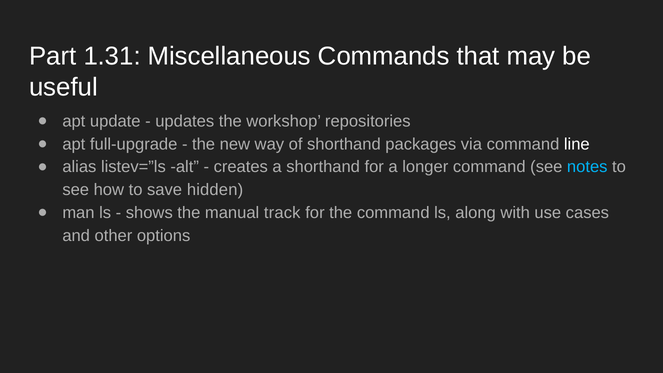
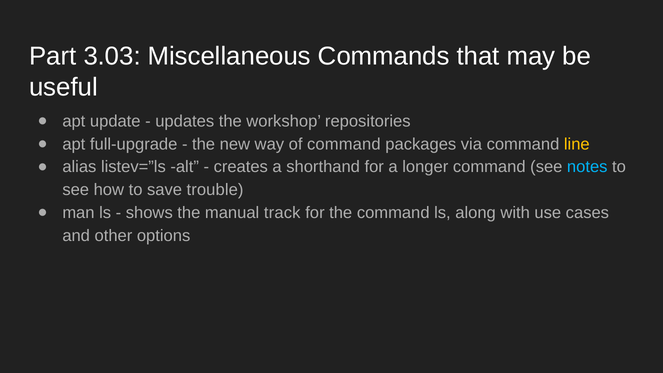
1.31: 1.31 -> 3.03
of shorthand: shorthand -> command
line colour: white -> yellow
hidden: hidden -> trouble
